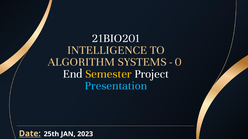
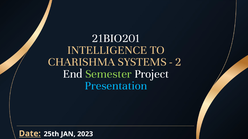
ALGORITHM: ALGORITHM -> CHARISHMA
0: 0 -> 2
Semester colour: yellow -> light green
